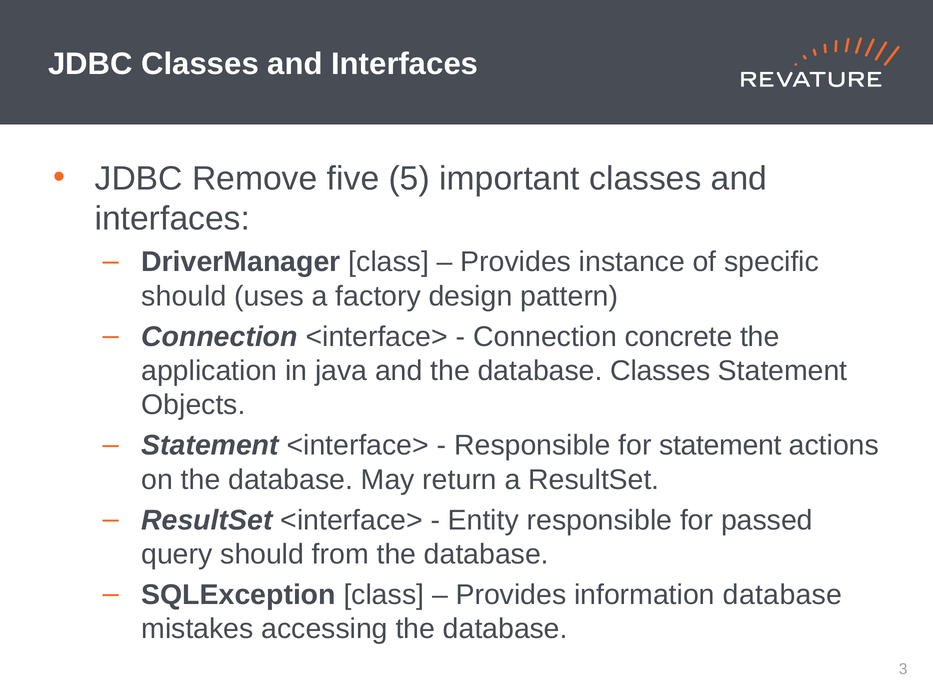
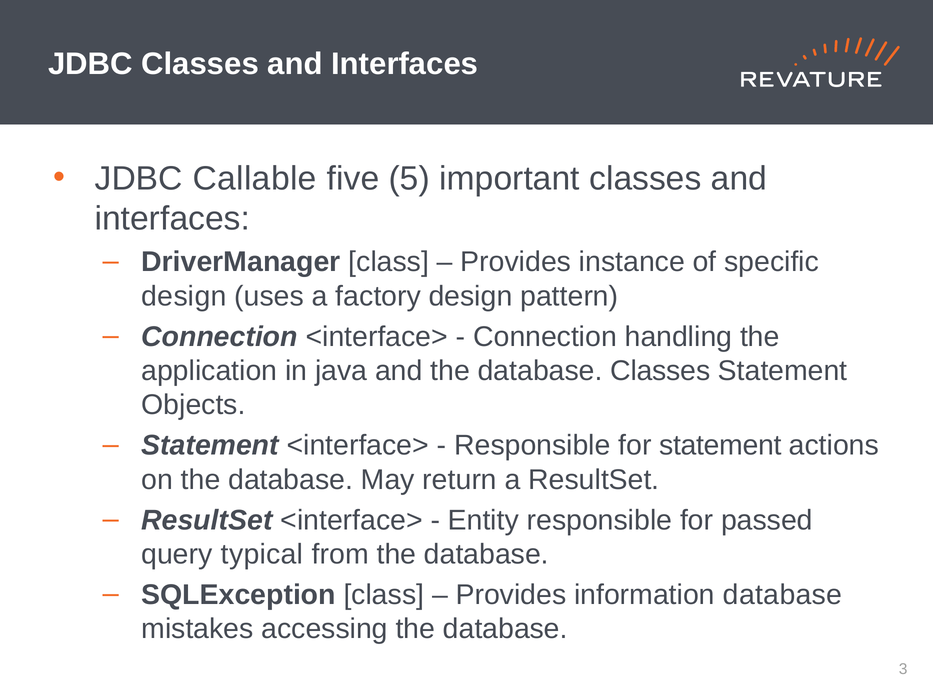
Remove: Remove -> Callable
should at (184, 296): should -> design
concrete: concrete -> handling
query should: should -> typical
